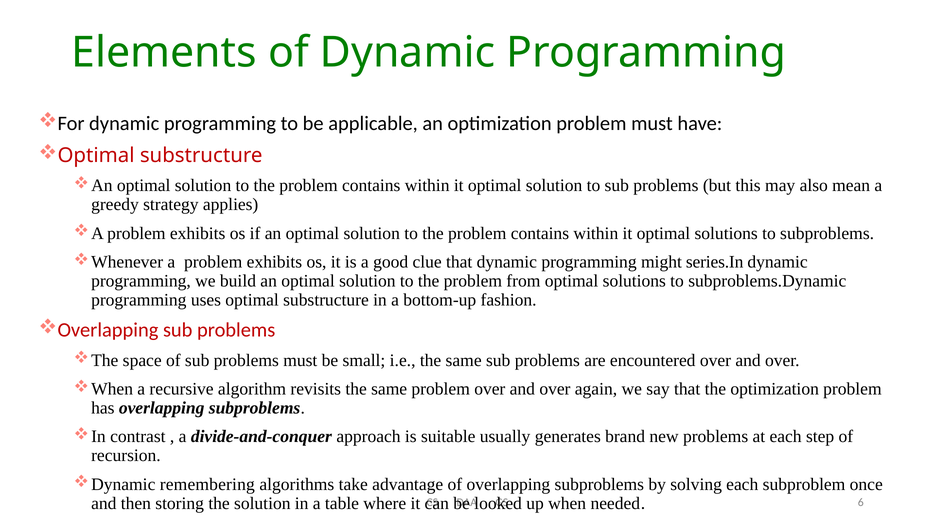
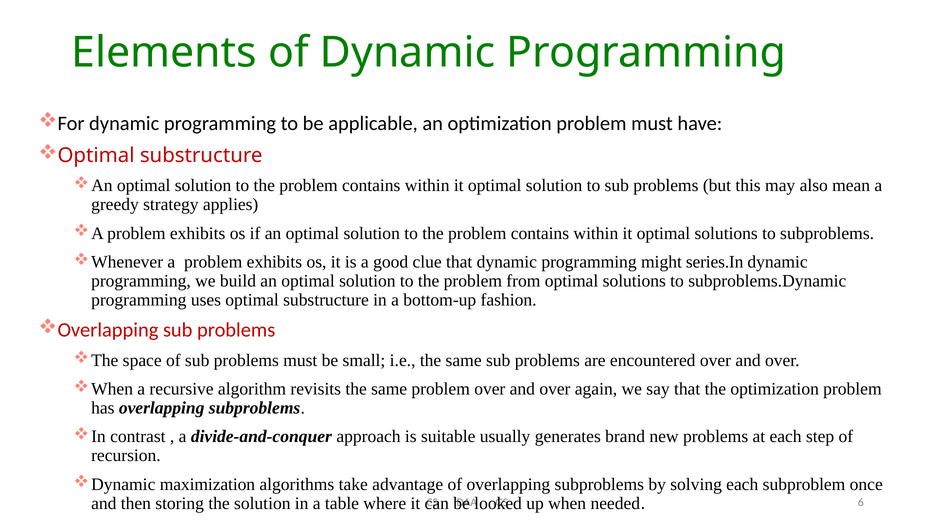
remembering: remembering -> maximization
